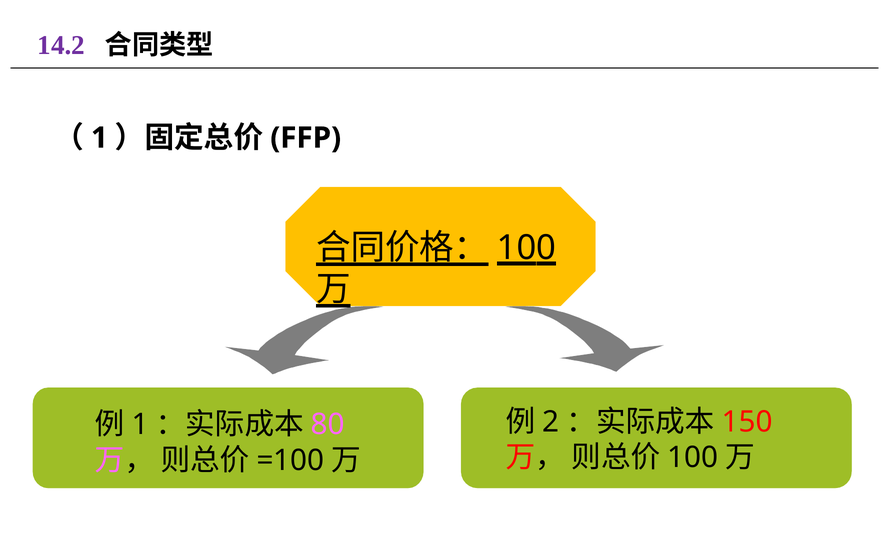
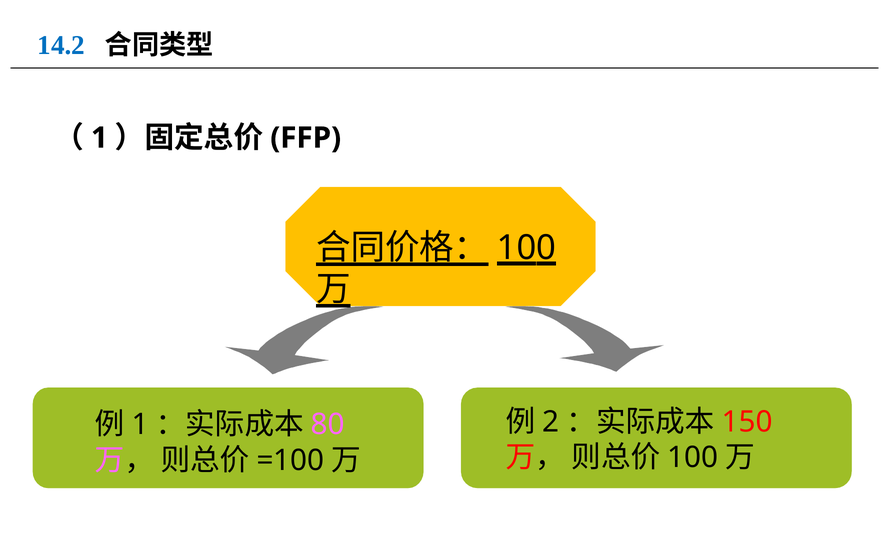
14.2 colour: purple -> blue
